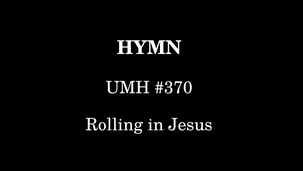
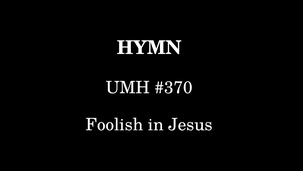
Rolling: Rolling -> Foolish
